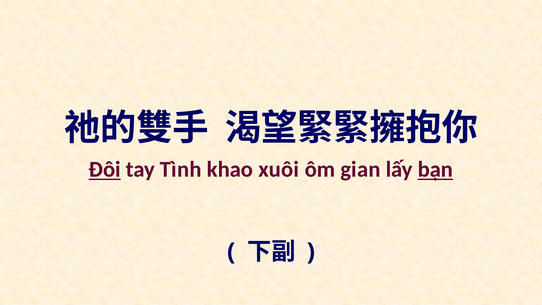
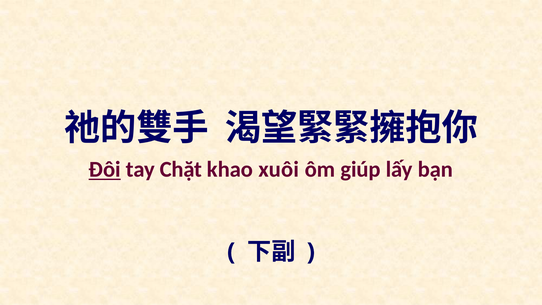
Tình: Tình -> Chặt
gian: gian -> giúp
bạn underline: present -> none
